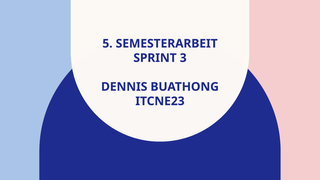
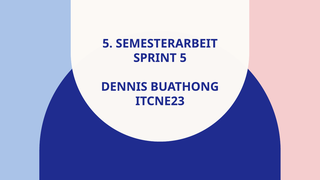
SPRINT 3: 3 -> 5
